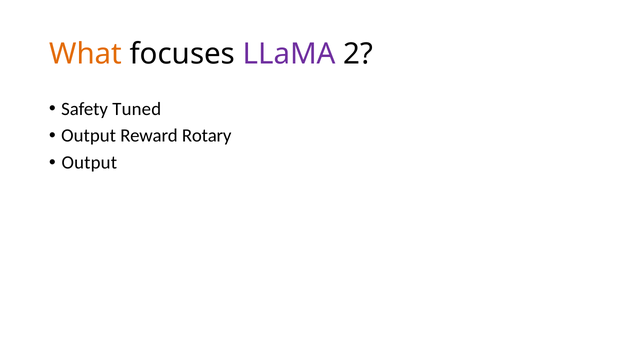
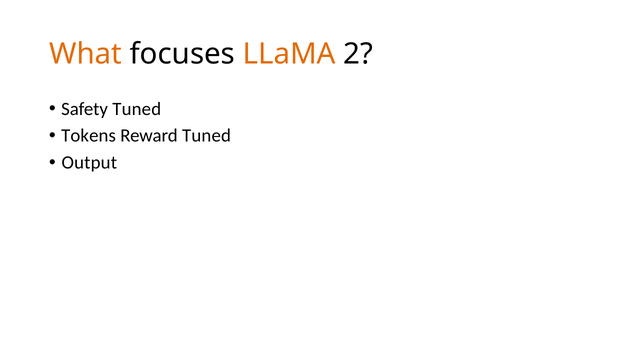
LLaMA colour: purple -> orange
Output at (89, 136): Output -> Tokens
Reward Rotary: Rotary -> Tuned
